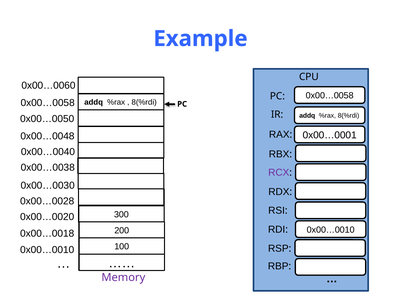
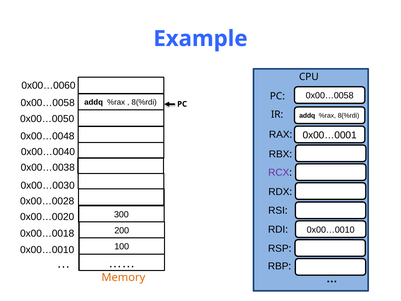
Memory colour: purple -> orange
